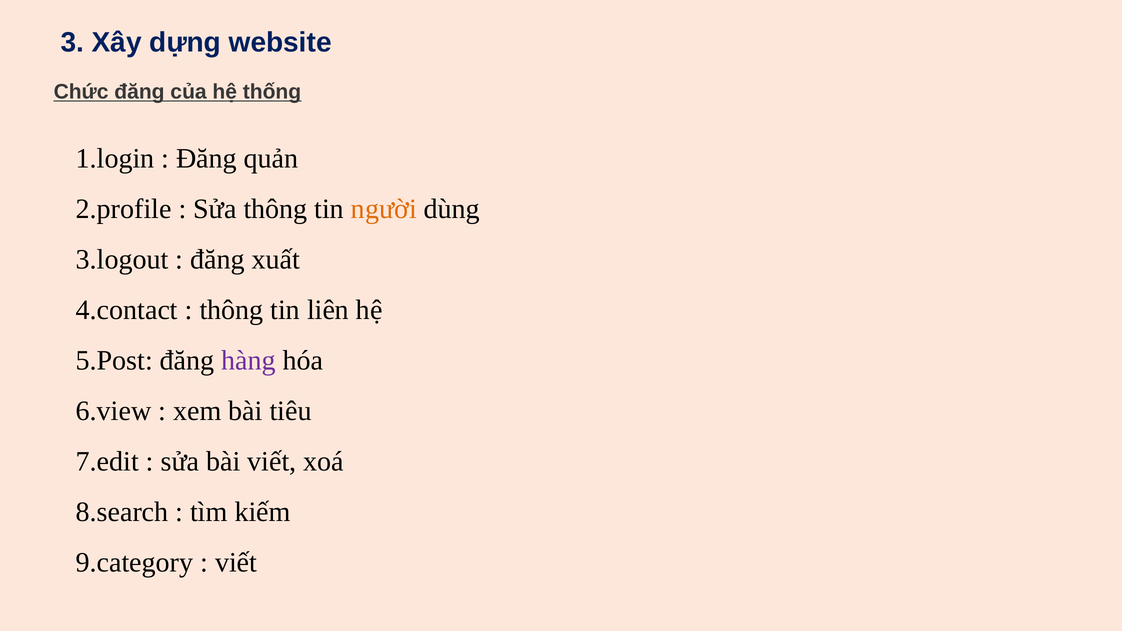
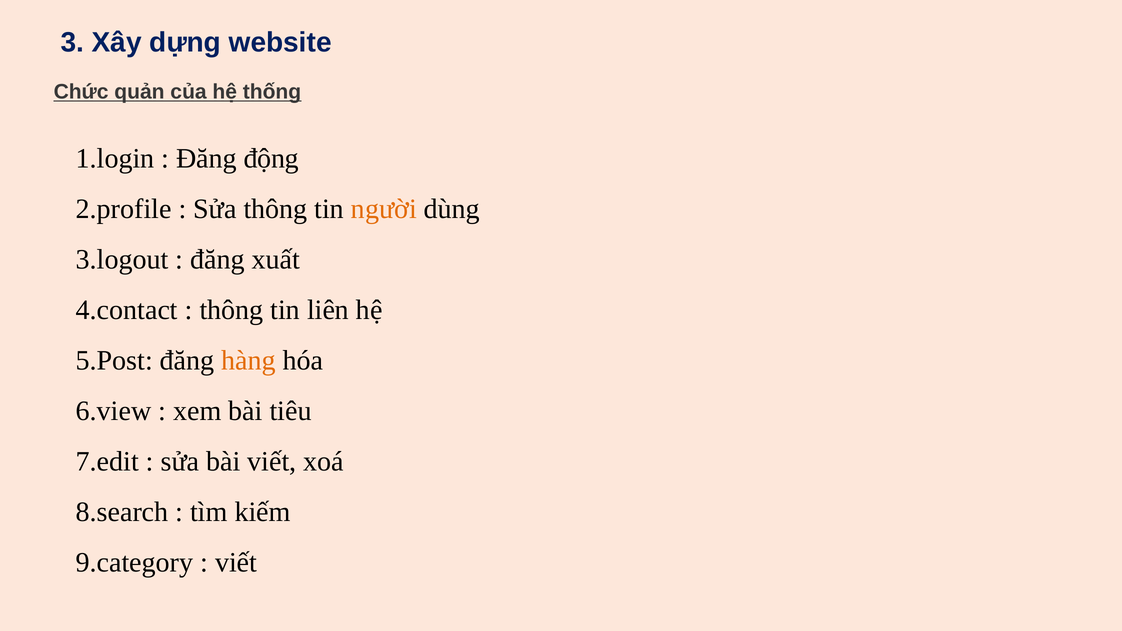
Chức đăng: đăng -> quản
quản: quản -> động
hàng colour: purple -> orange
